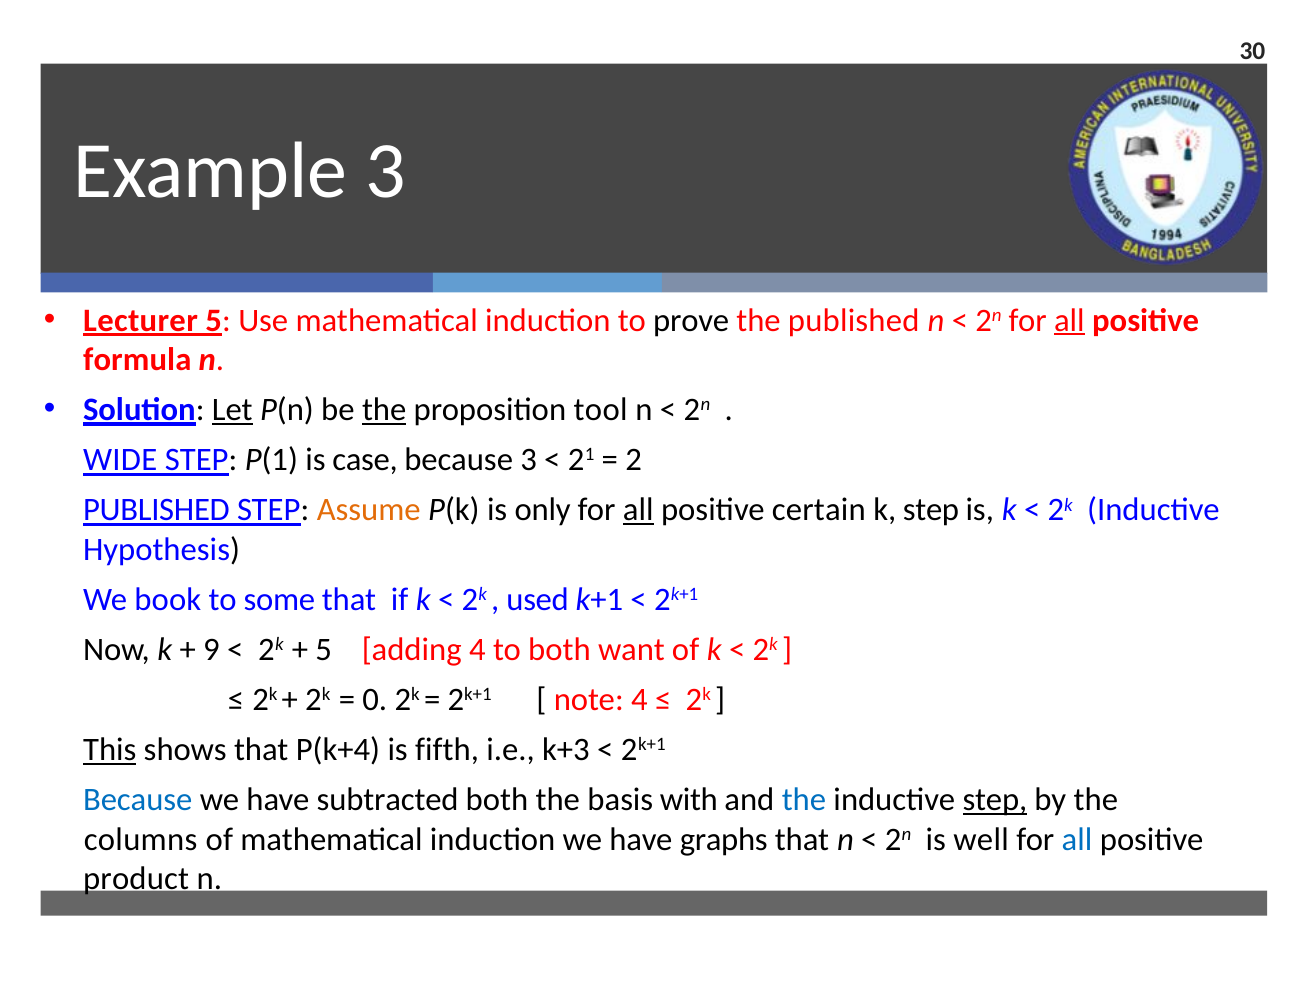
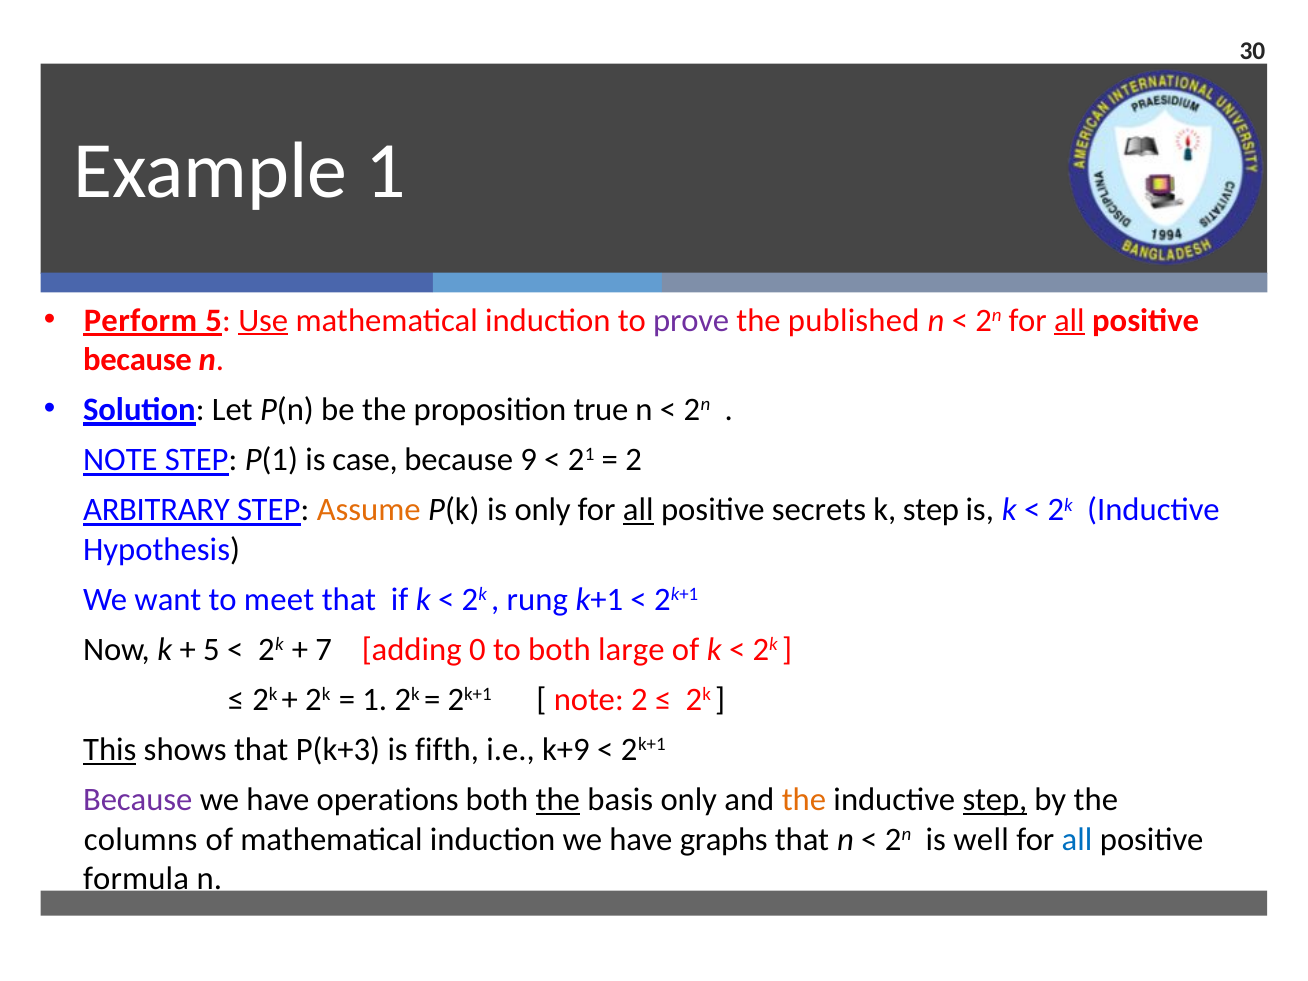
Example 3: 3 -> 1
Lecturer: Lecturer -> Perform
Use underline: none -> present
prove colour: black -> purple
formula at (137, 360): formula -> because
Let underline: present -> none
the at (384, 410) underline: present -> none
tool: tool -> true
WIDE at (120, 460): WIDE -> NOTE
because 3: 3 -> 9
PUBLISHED at (156, 510): PUBLISHED -> ARBITRARY
certain: certain -> secrets
book: book -> want
some: some -> meet
used: used -> rung
9 at (212, 650): 9 -> 5
5 at (324, 650): 5 -> 7
adding 4: 4 -> 0
want: want -> large
0 at (375, 700): 0 -> 1
note 4: 4 -> 2
P(k+4: P(k+4 -> P(k+3
k+3: k+3 -> k+9
Because at (138, 800) colour: blue -> purple
subtracted: subtracted -> operations
the at (558, 800) underline: none -> present
basis with: with -> only
the at (804, 800) colour: blue -> orange
product: product -> formula
